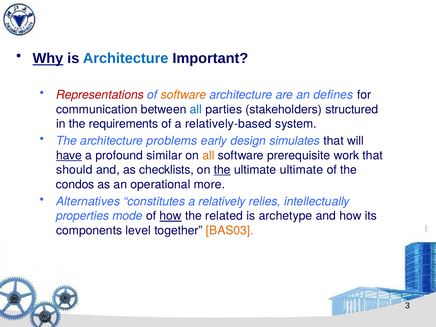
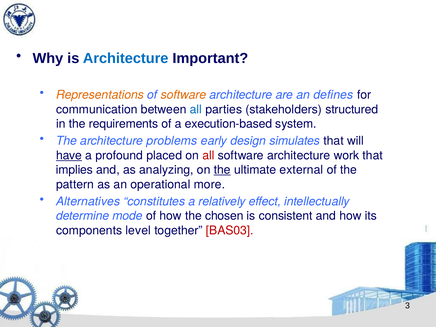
Why underline: present -> none
Representations colour: red -> orange
relatively-based: relatively-based -> execution-based
similar: similar -> placed
all at (208, 155) colour: orange -> red
prerequisite at (299, 155): prerequisite -> architecture
should: should -> implies
checklists: checklists -> analyzing
ultimate ultimate: ultimate -> external
condos: condos -> pattern
relies: relies -> effect
properties: properties -> determine
how at (171, 216) underline: present -> none
related: related -> chosen
archetype: archetype -> consistent
BAS03 colour: orange -> red
